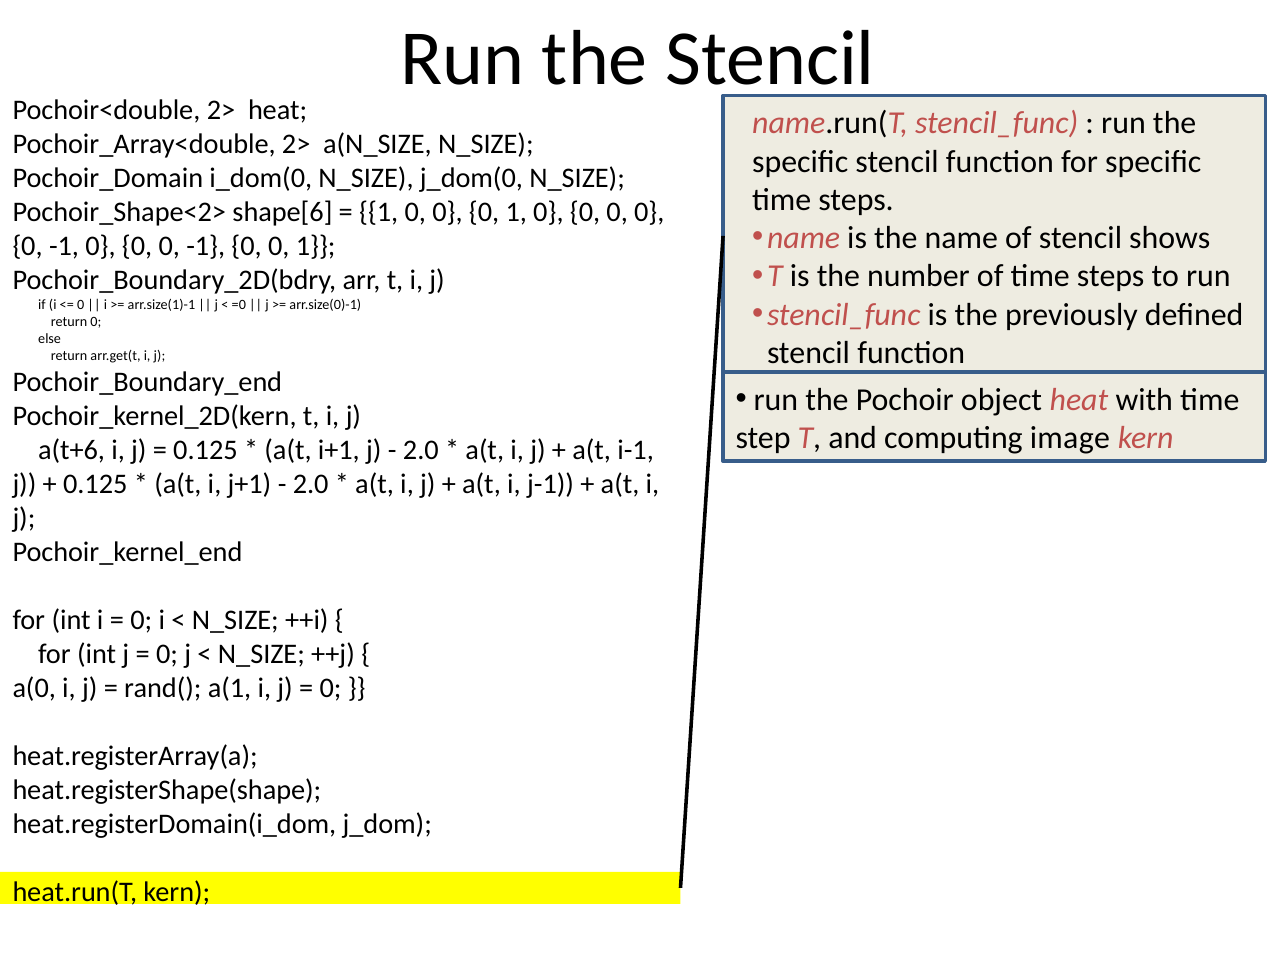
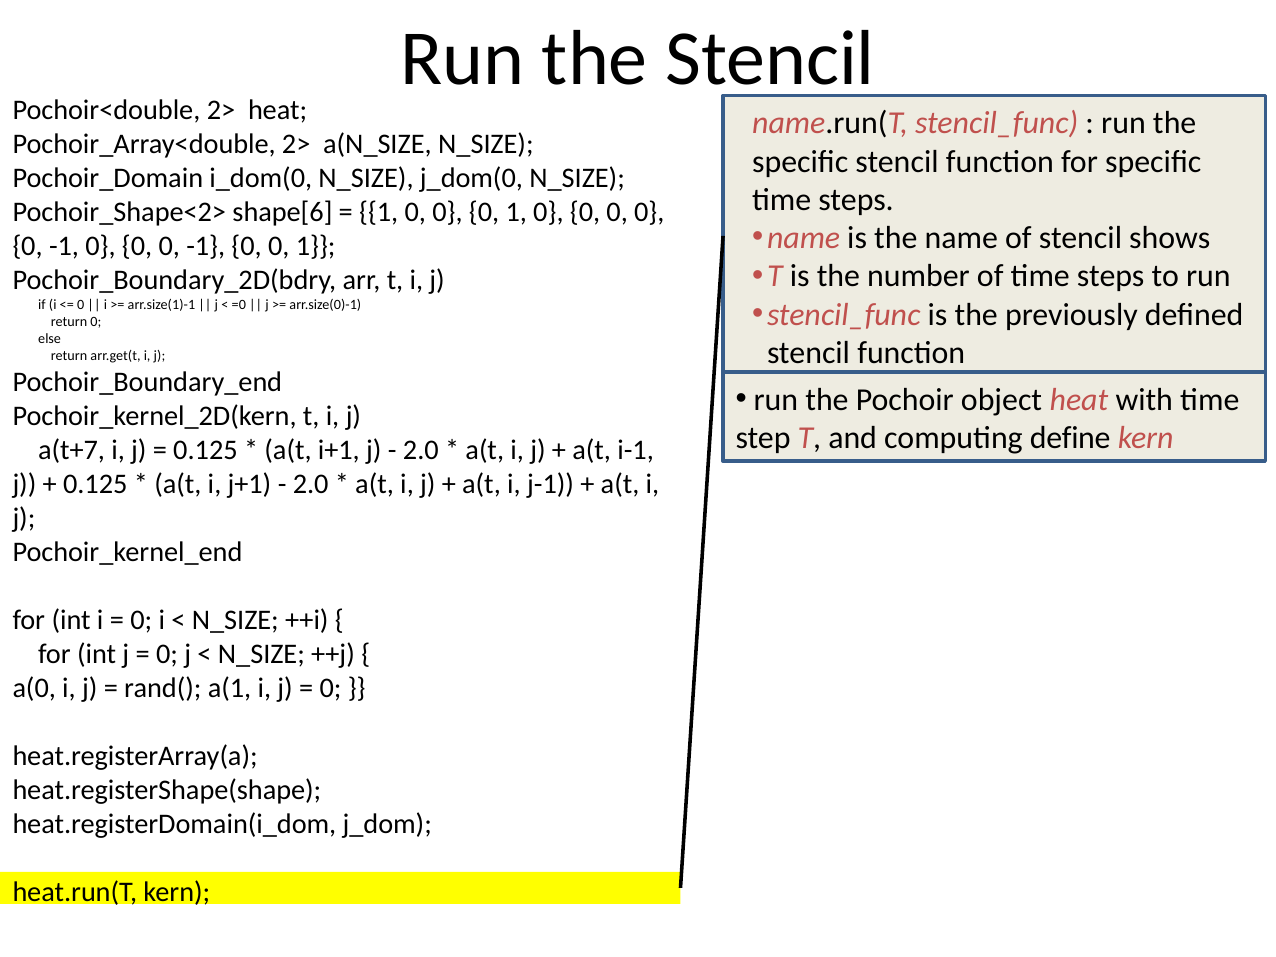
image: image -> define
a(t+6: a(t+6 -> a(t+7
